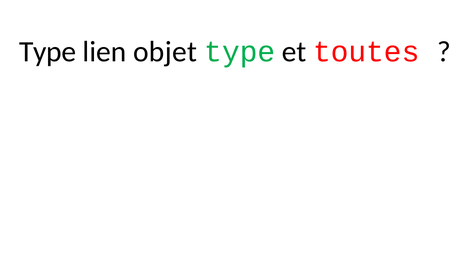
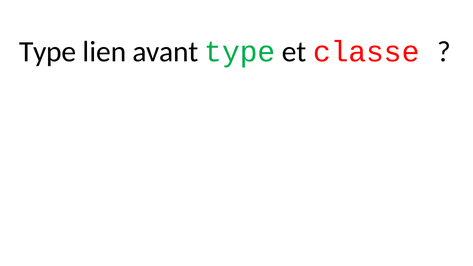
objet: objet -> avant
toutes: toutes -> classe
